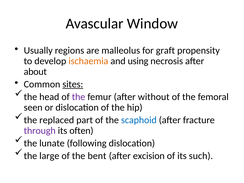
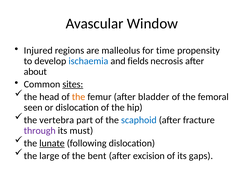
Usually: Usually -> Injured
graft: graft -> time
ischaemia colour: orange -> blue
using: using -> fields
the at (79, 97) colour: purple -> orange
without: without -> bladder
replaced: replaced -> vertebra
often: often -> must
lunate underline: none -> present
such: such -> gaps
